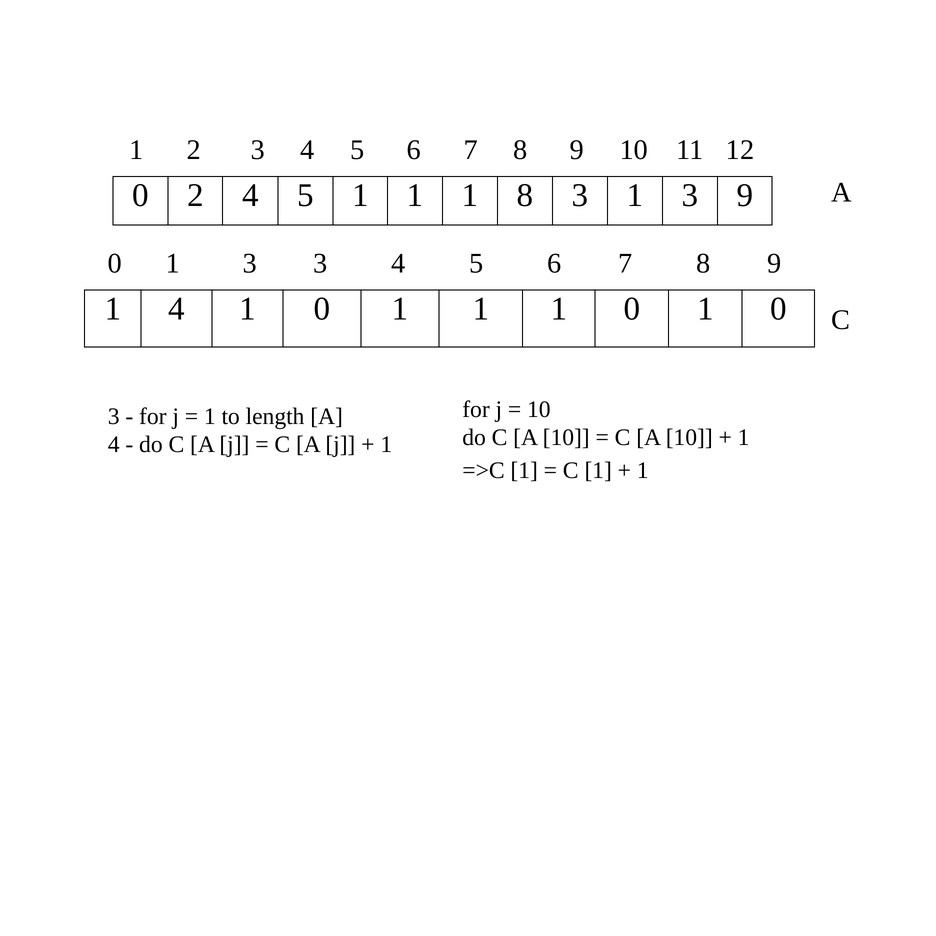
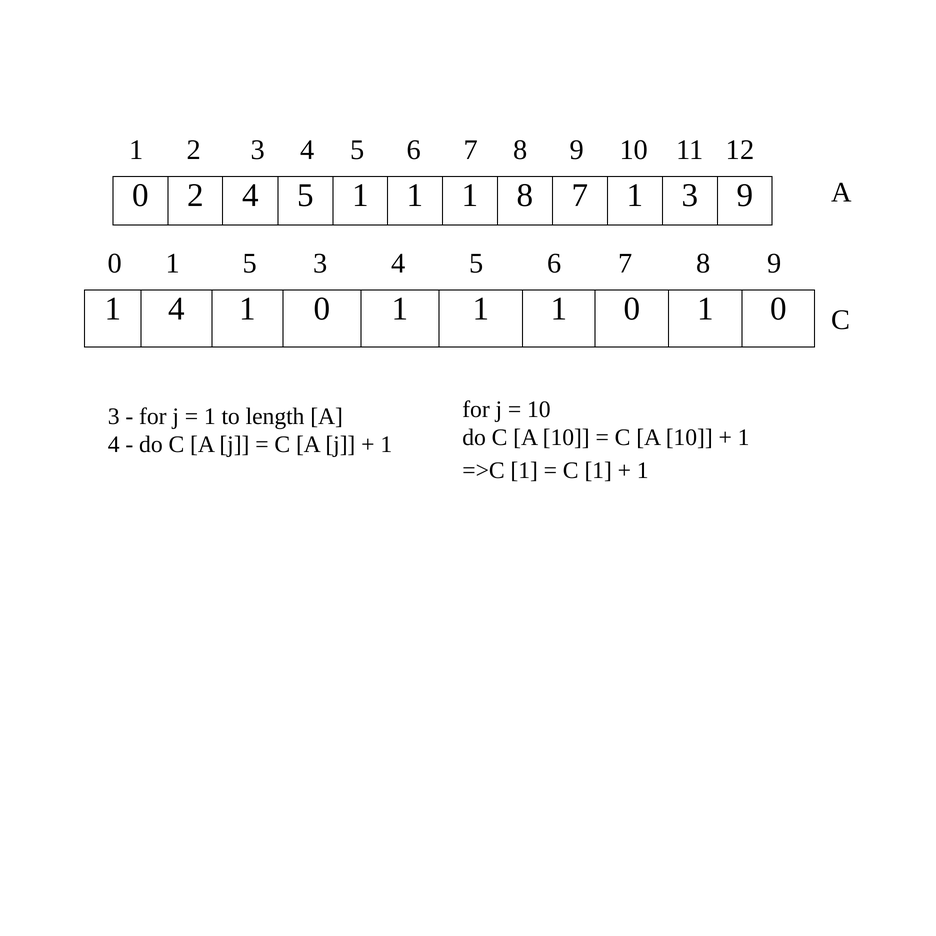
8 3: 3 -> 7
0 1 3: 3 -> 5
